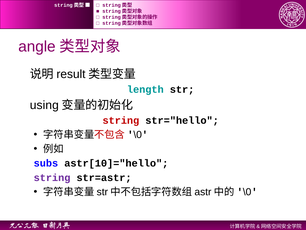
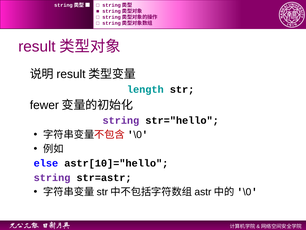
angle at (37, 46): angle -> result
using: using -> fewer
string at (121, 120) colour: red -> purple
subs: subs -> else
